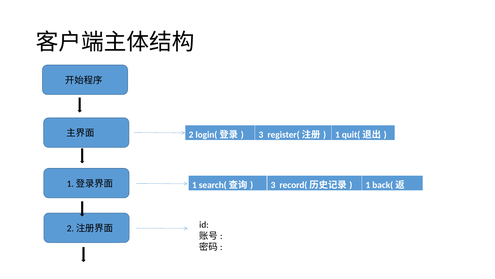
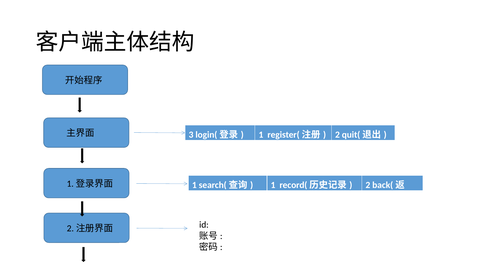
2: 2 -> 3
3 at (261, 134): 3 -> 1
1 at (337, 134): 1 -> 2
3 at (273, 185): 3 -> 1
1 at (368, 185): 1 -> 2
